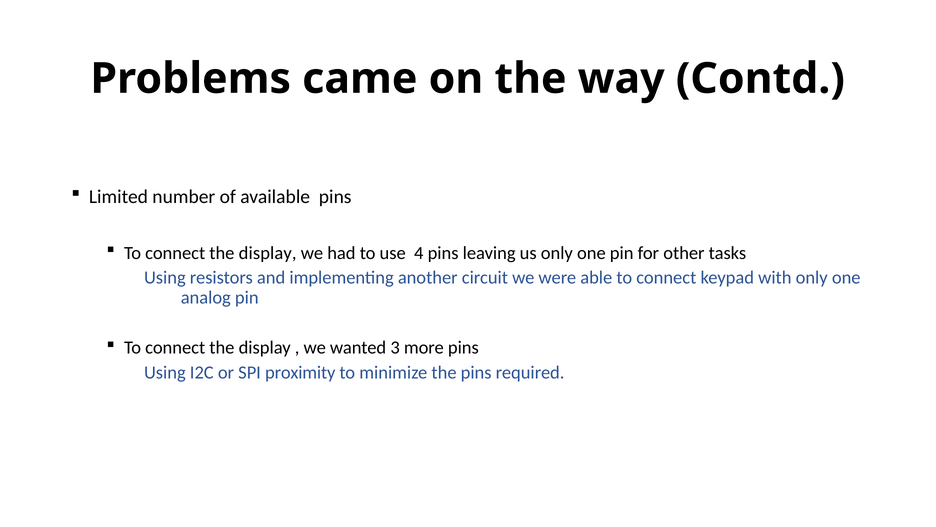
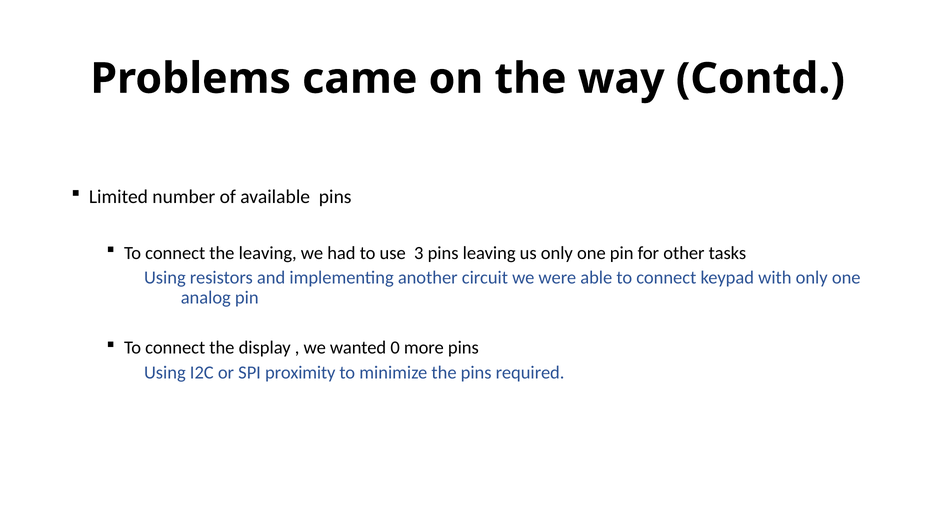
display at (268, 253): display -> leaving
4: 4 -> 3
3: 3 -> 0
